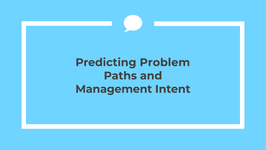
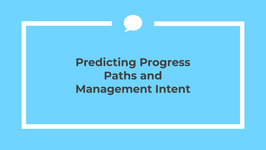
Problem: Problem -> Progress
